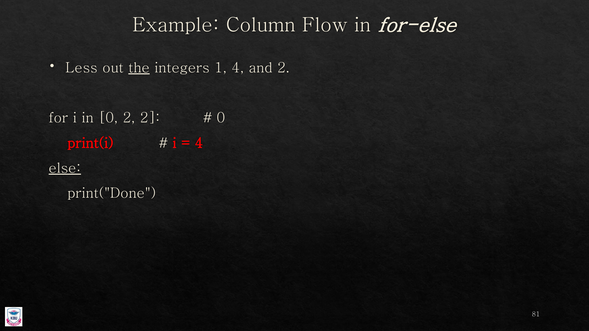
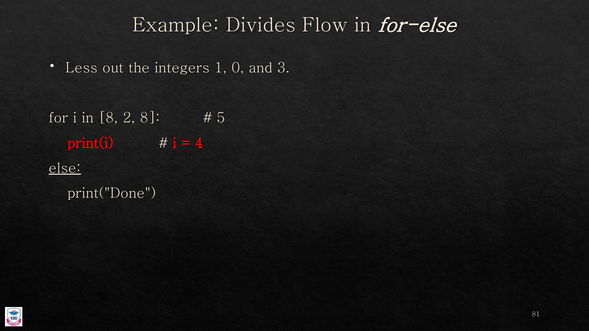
Column: Column -> Divides
the underline: present -> none
1 4: 4 -> 0
and 2: 2 -> 3
in 0: 0 -> 8
2 2: 2 -> 8
0 at (221, 118): 0 -> 5
